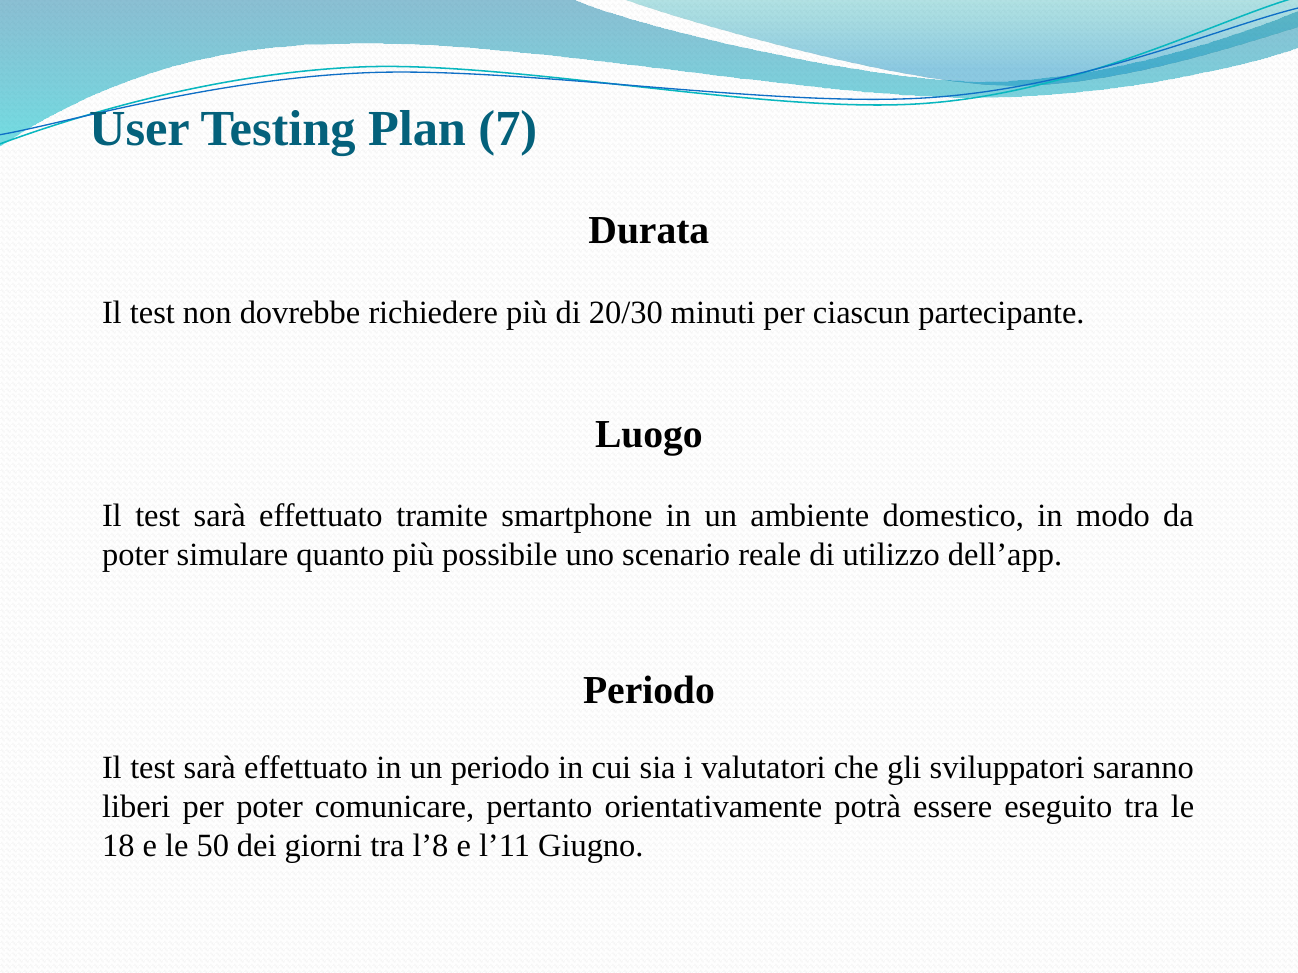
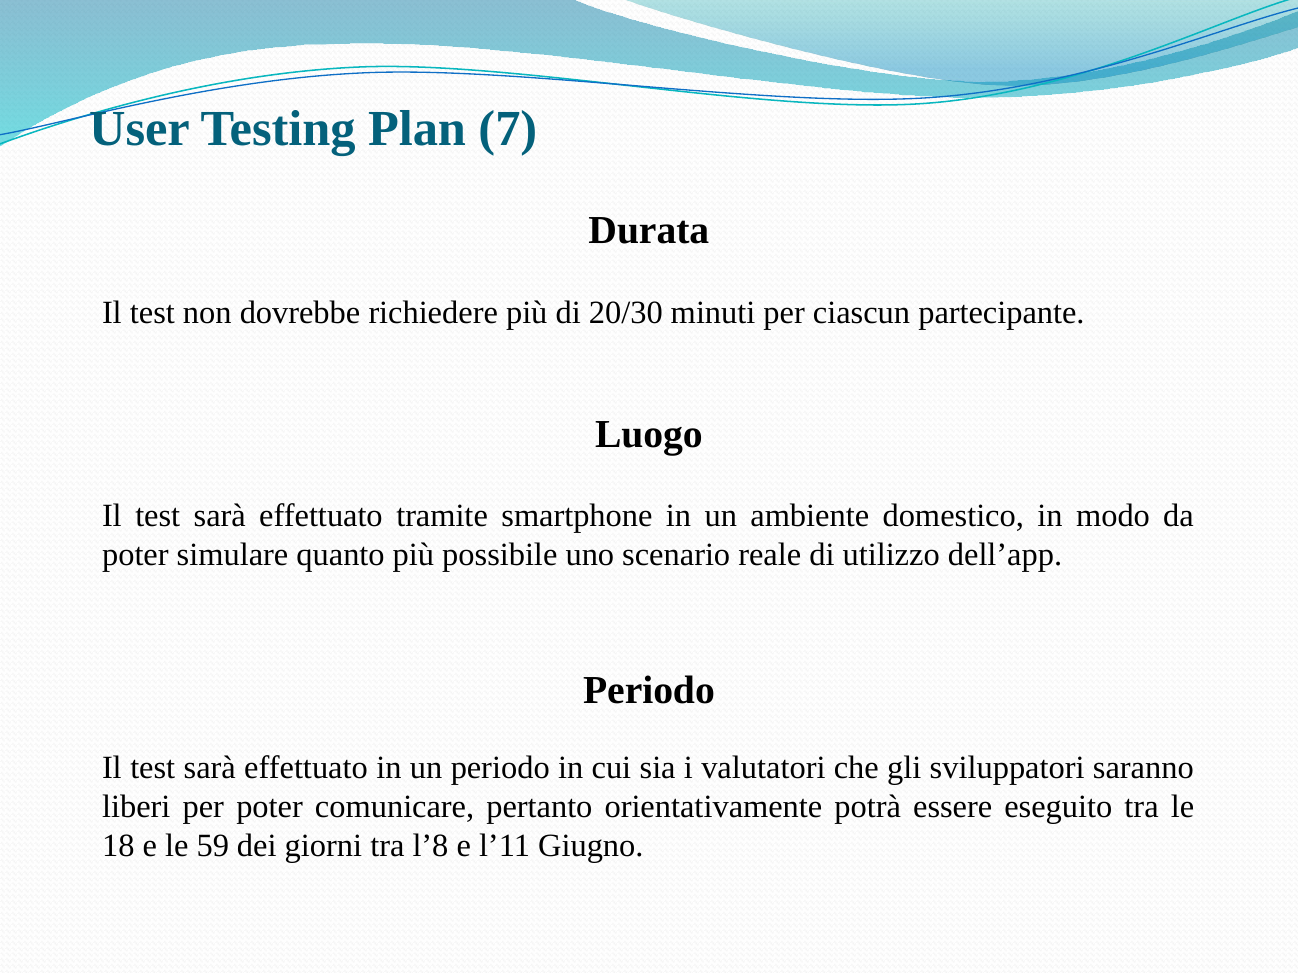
50: 50 -> 59
